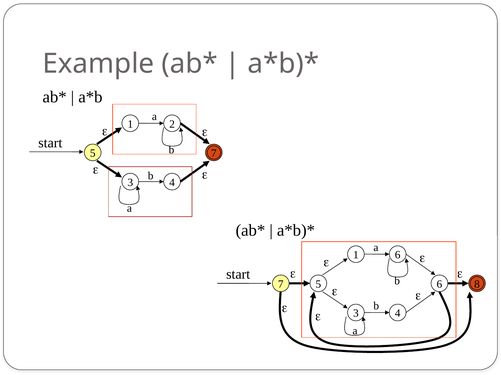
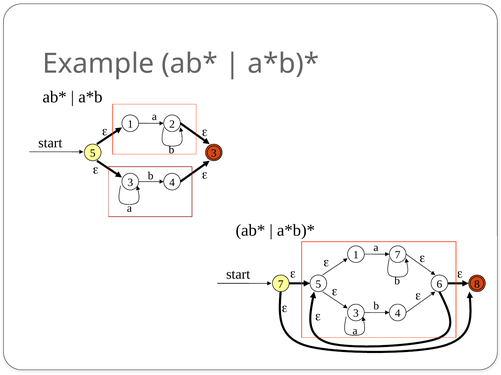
5 7: 7 -> 3
1 6: 6 -> 7
